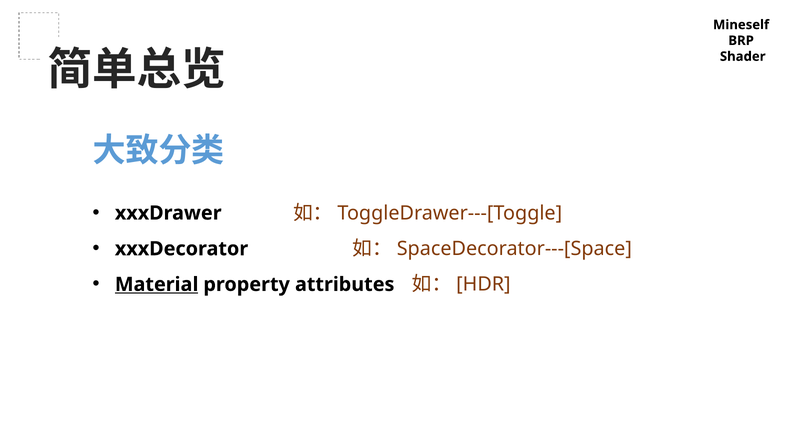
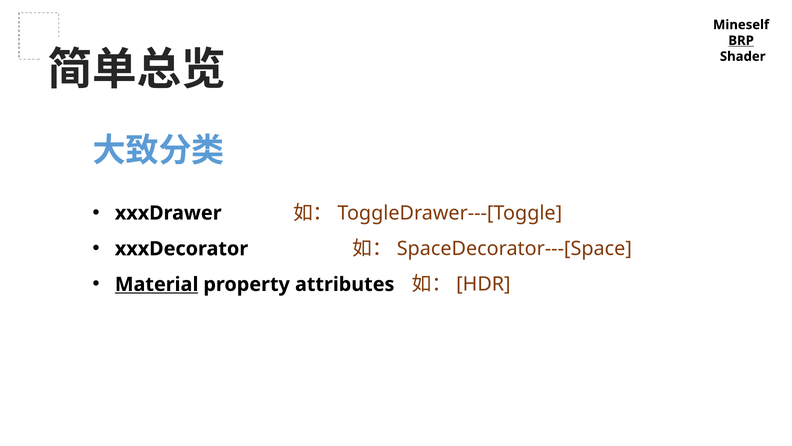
BRP underline: none -> present
